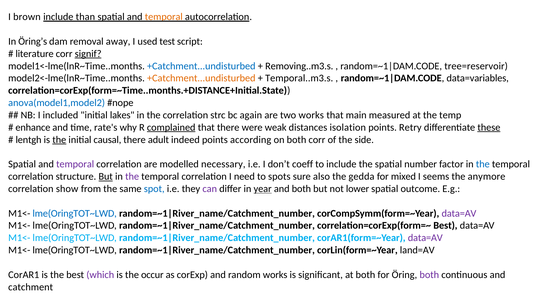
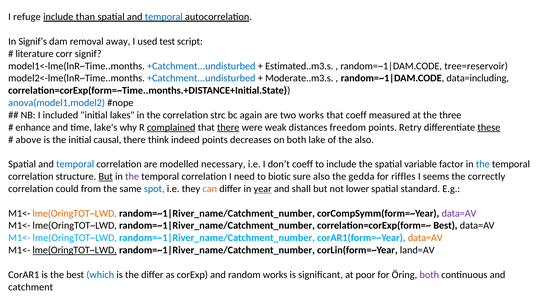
brown: brown -> refuge
temporal at (164, 17) colour: orange -> blue
Öring’s: Öring’s -> Signif’s
signif underline: present -> none
Removing..m3.s: Removing..m3.s -> Estimated..m3.s
+Catchment...undisturbed at (201, 78) colour: orange -> blue
Temporal..m3.s: Temporal..m3.s -> Moderate..m3.s
data=variables: data=variables -> data=including
that main: main -> coeff
temp: temp -> three
rate's: rate's -> lake's
there at (228, 127) underline: none -> present
isolation: isolation -> freedom
lentgh: lentgh -> above
the at (59, 139) underline: present -> none
adult: adult -> think
according: according -> decreases
both corr: corr -> lake
the side: side -> also
temporal at (75, 164) colour: purple -> blue
number: number -> variable
spots: spots -> biotic
mixed: mixed -> riffles
anymore: anymore -> correctly
show: show -> could
can colour: purple -> orange
and both: both -> shall
outcome: outcome -> standard
lme(OringTOT~LWD at (75, 213) colour: blue -> orange
data=AV at (425, 238) colour: purple -> orange
lme(OringTOT~LWD at (75, 250) underline: none -> present
which colour: purple -> blue
the occur: occur -> differ
at both: both -> poor
